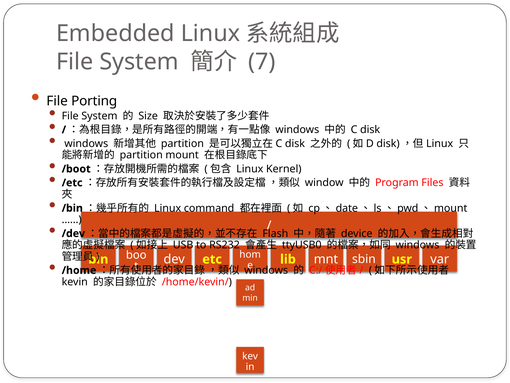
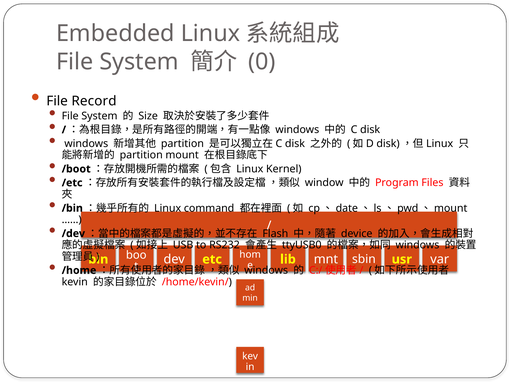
7: 7 -> 0
Porting: Porting -> Record
